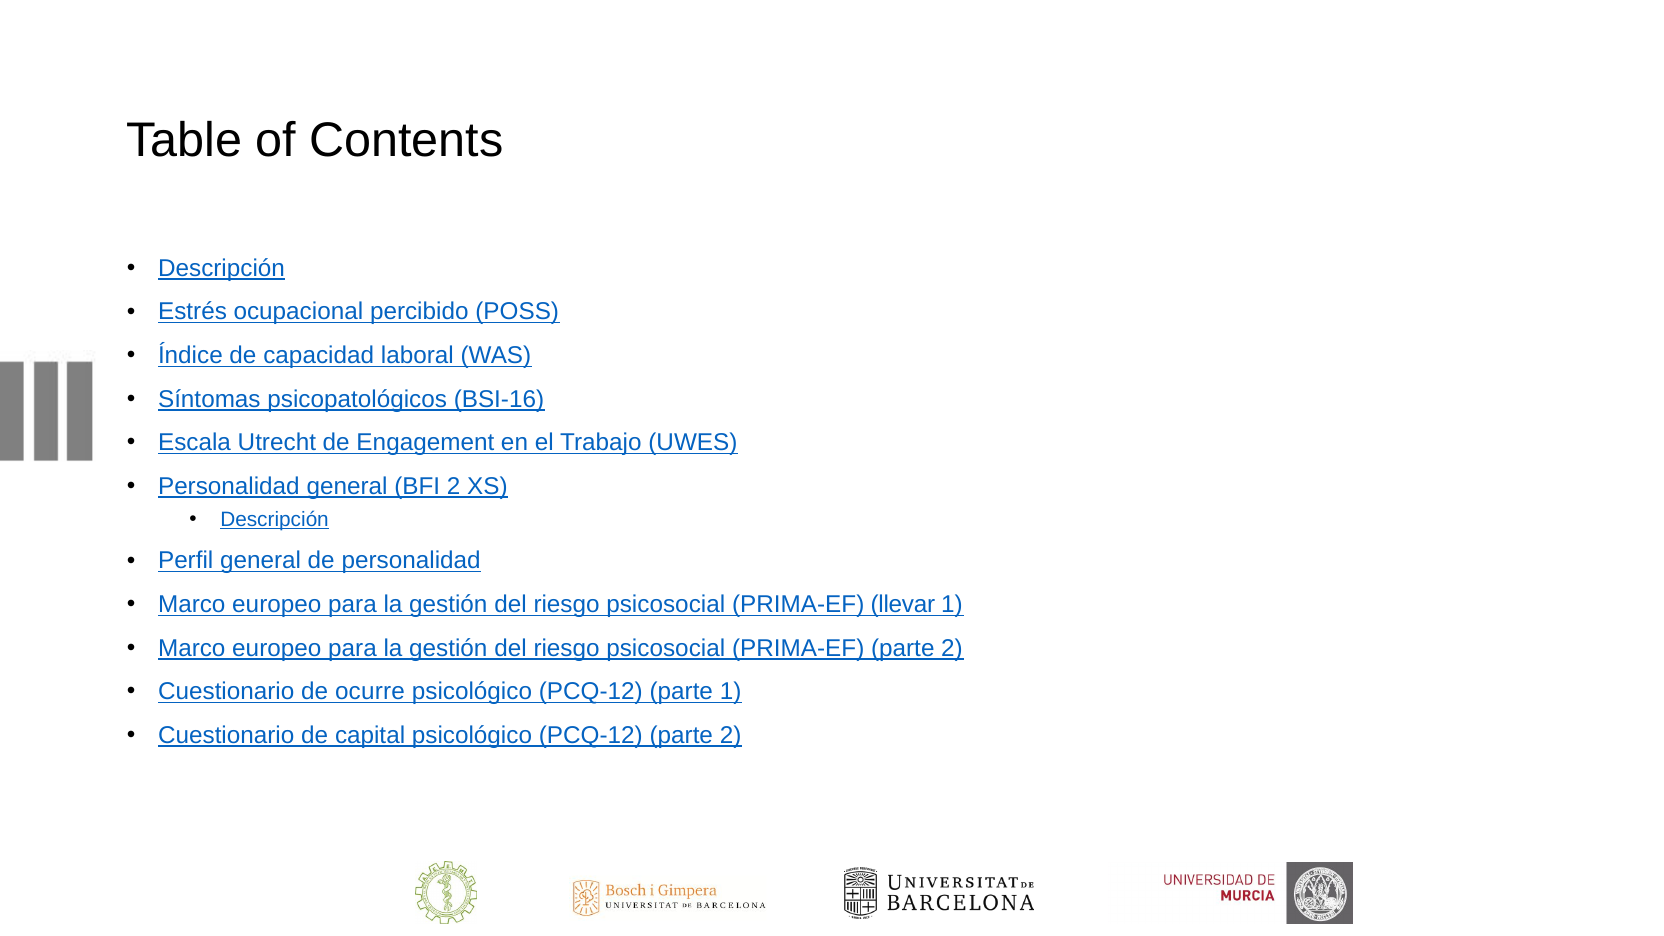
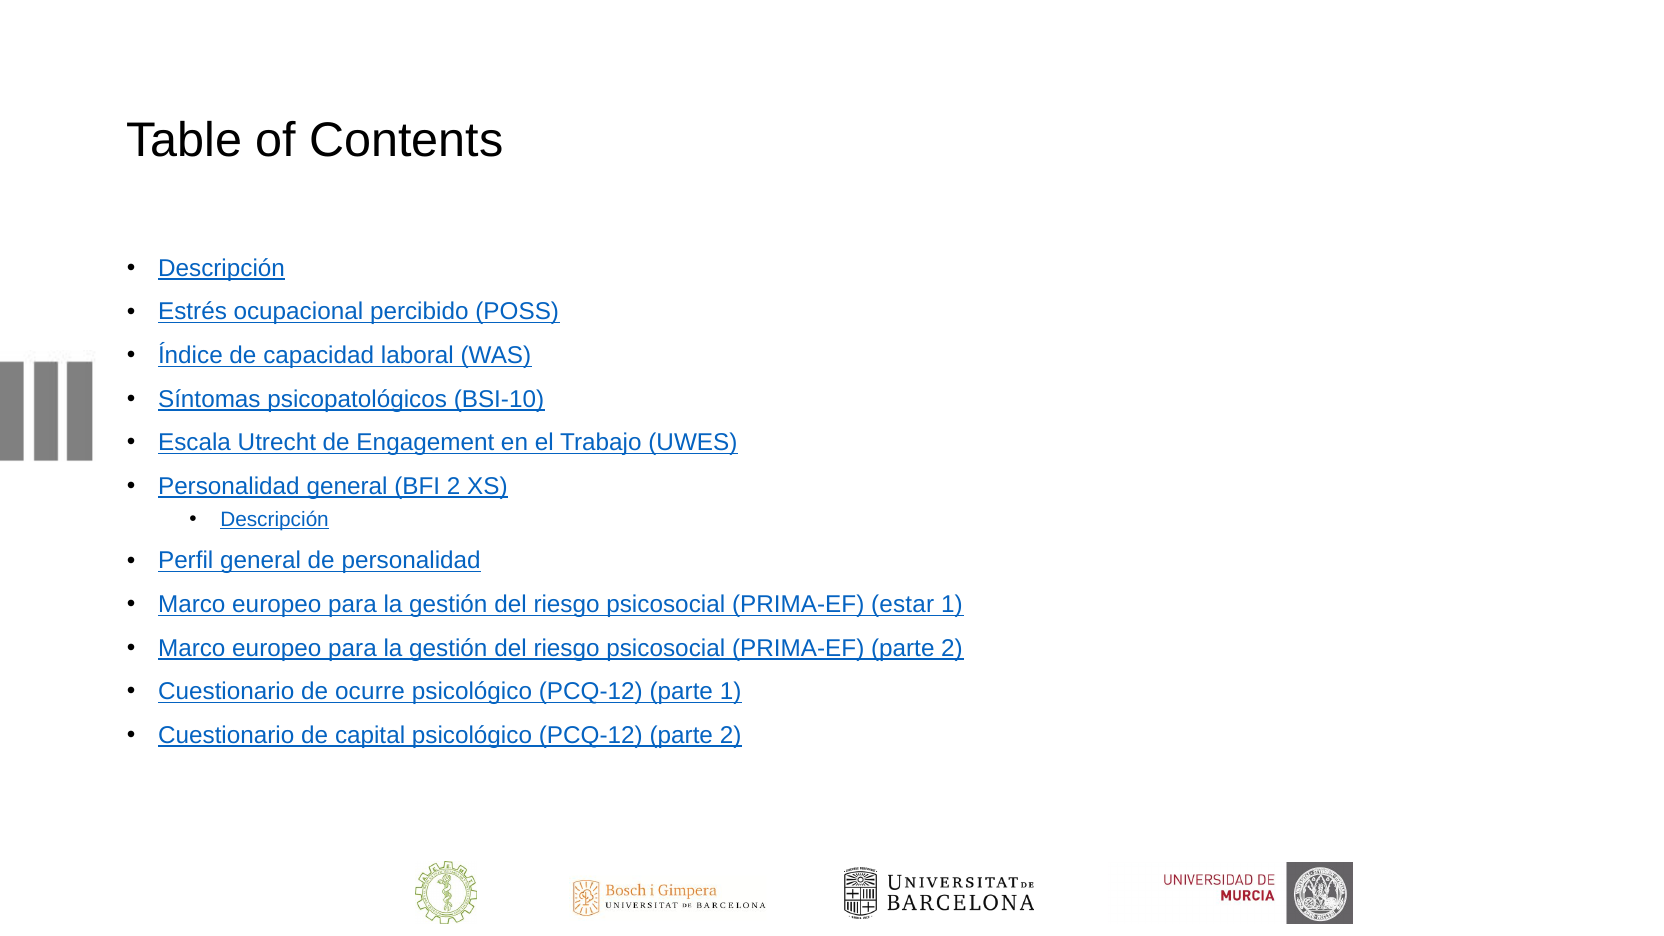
BSI-16: BSI-16 -> BSI-10
llevar: llevar -> estar
